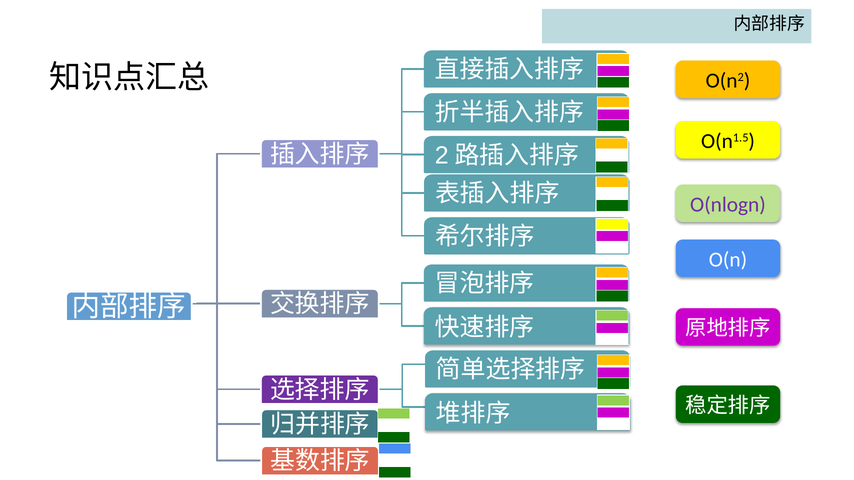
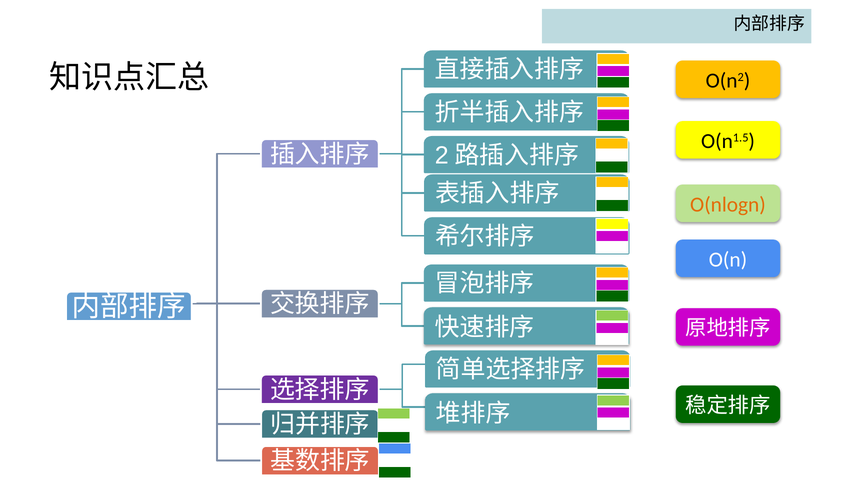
O(nlogn colour: purple -> orange
